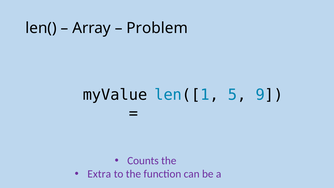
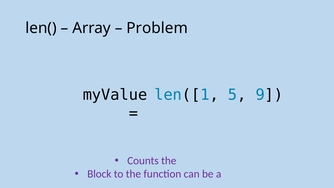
Extra: Extra -> Block
